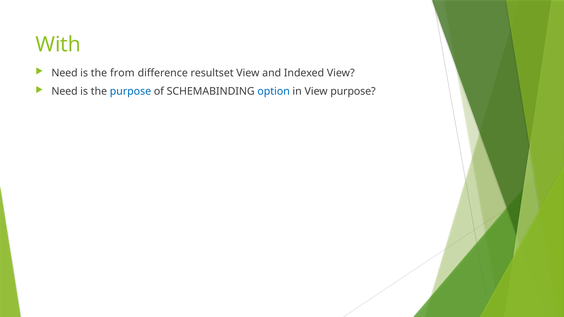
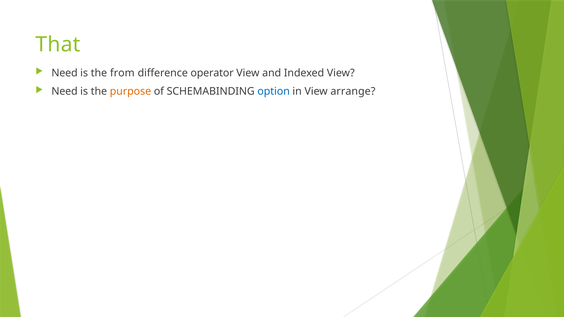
With: With -> That
resultset: resultset -> operator
purpose at (130, 92) colour: blue -> orange
View purpose: purpose -> arrange
